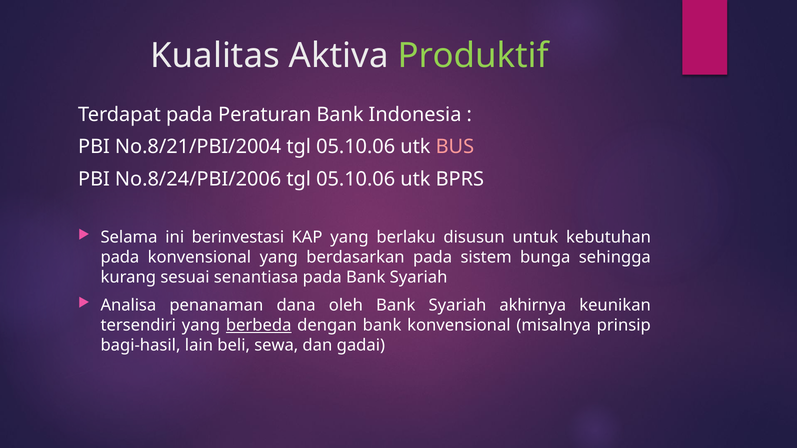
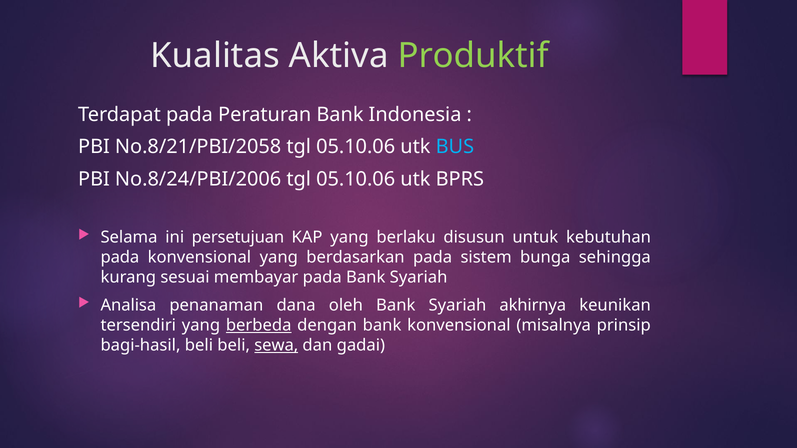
No.8/21/PBI/2004: No.8/21/PBI/2004 -> No.8/21/PBI/2058
BUS colour: pink -> light blue
berinvestasi: berinvestasi -> persetujuan
senantiasa: senantiasa -> membayar
bagi-hasil lain: lain -> beli
sewa underline: none -> present
